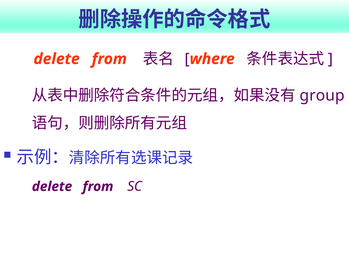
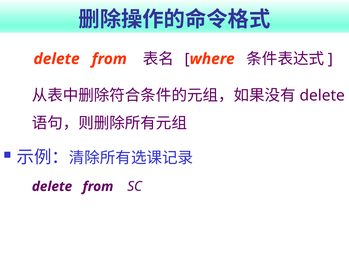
group at (322, 95): group -> delete
